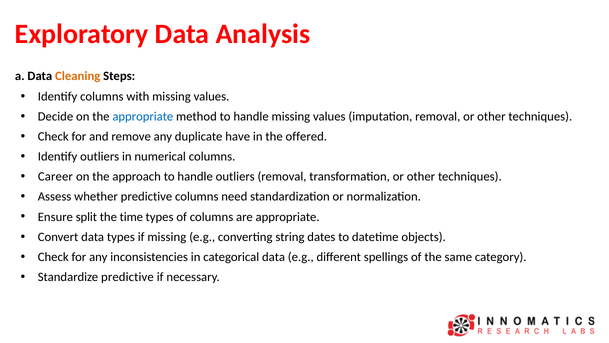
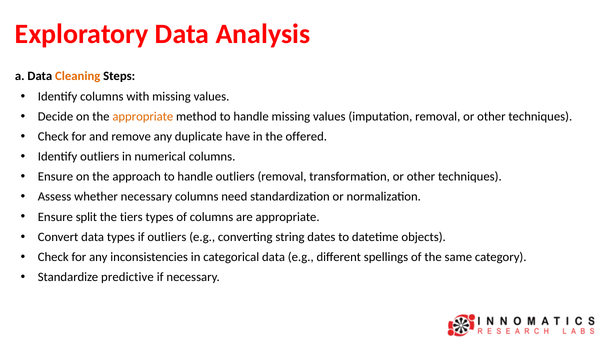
appropriate at (143, 116) colour: blue -> orange
Career at (55, 176): Career -> Ensure
whether predictive: predictive -> necessary
time: time -> tiers
if missing: missing -> outliers
